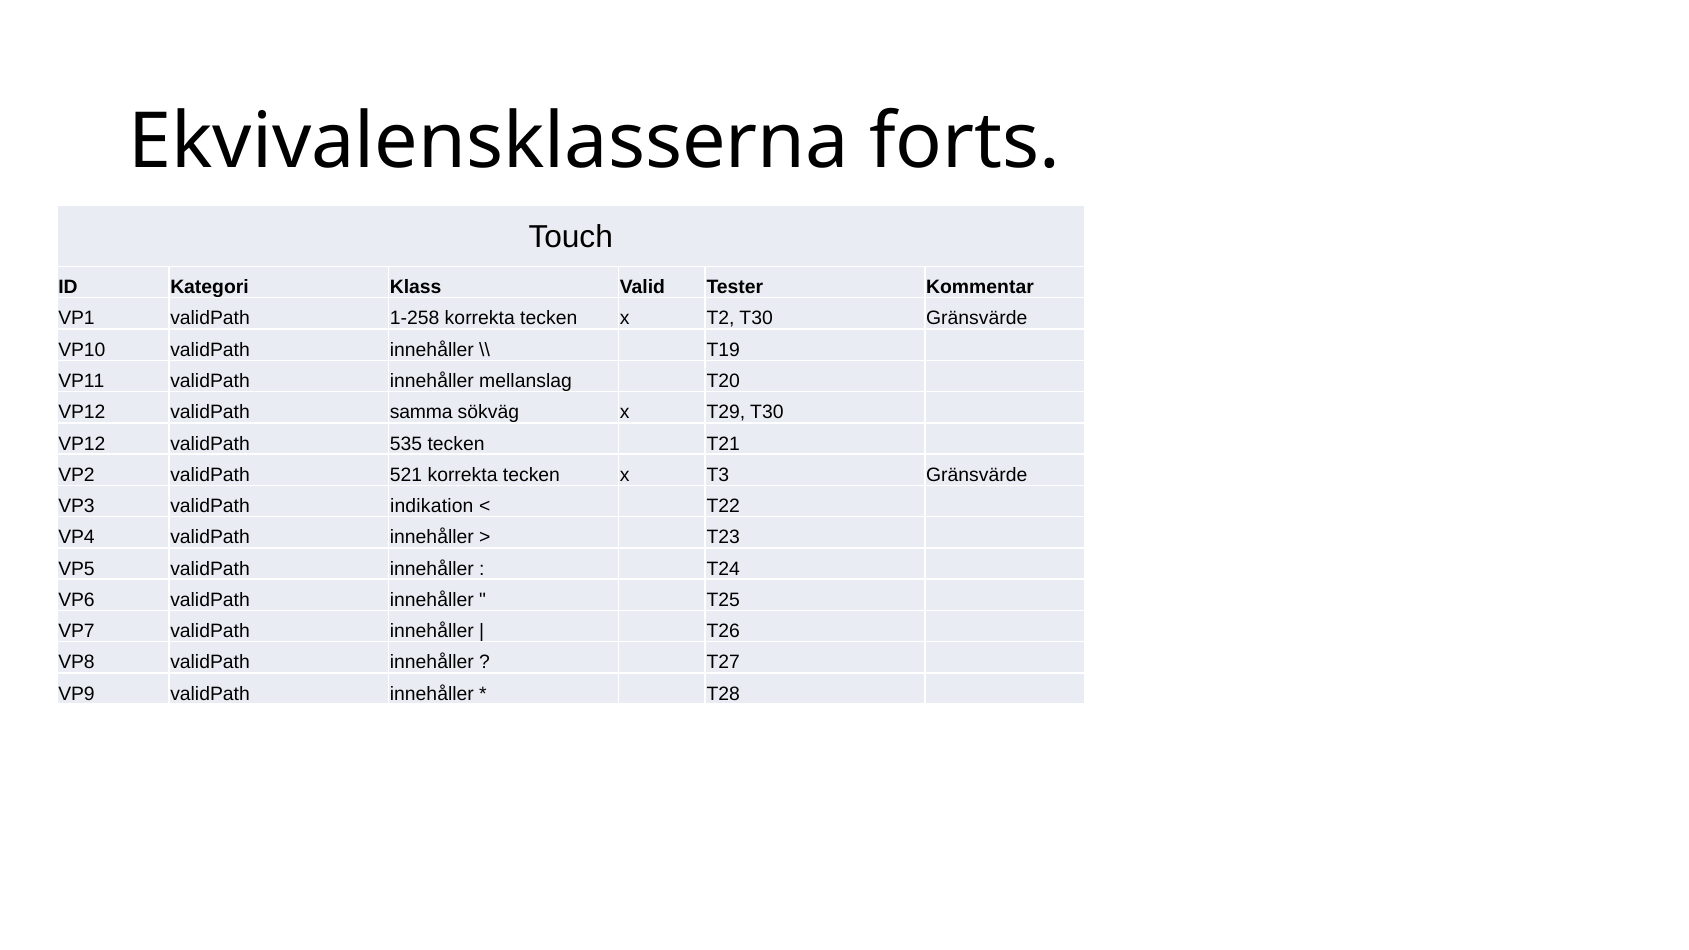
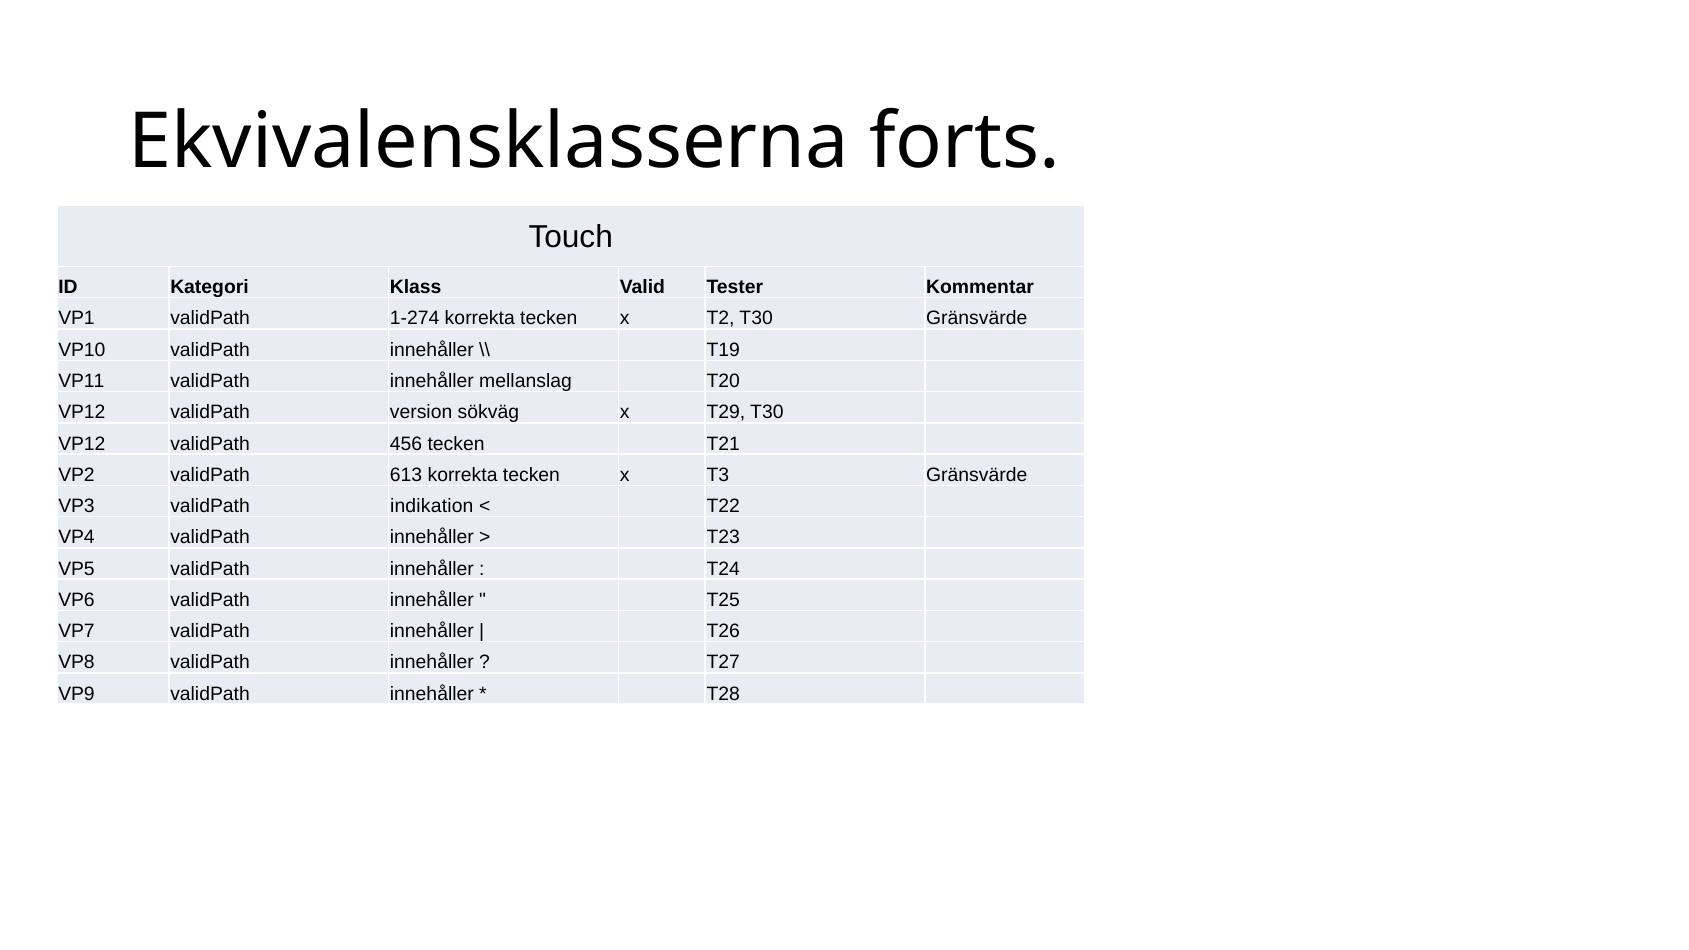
1-258: 1-258 -> 1-274
samma: samma -> version
535: 535 -> 456
521: 521 -> 613
